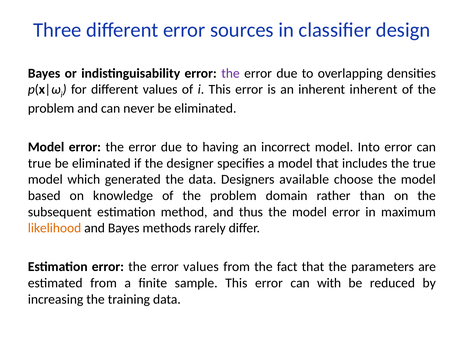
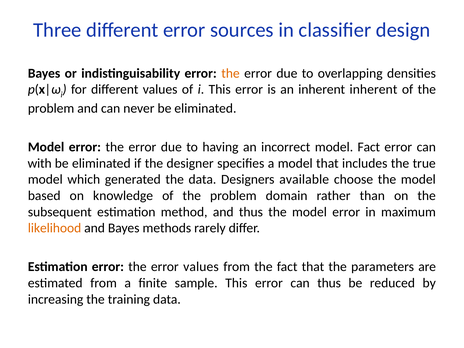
the at (231, 73) colour: purple -> orange
model Into: Into -> Fact
true at (40, 163): true -> with
can with: with -> thus
